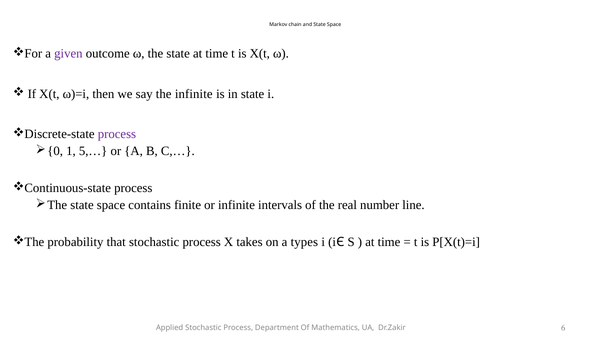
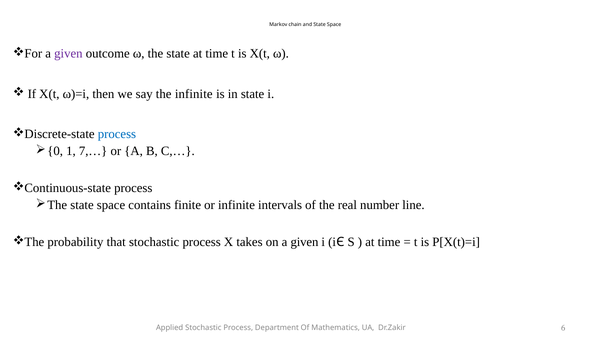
process at (117, 134) colour: purple -> blue
5,…: 5,… -> 7,…
on a types: types -> given
